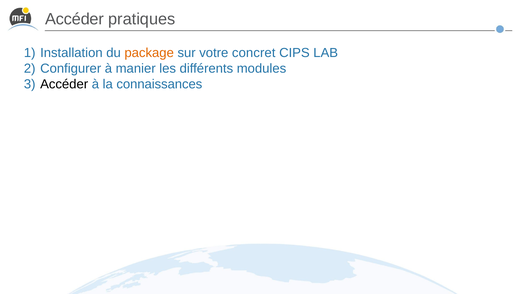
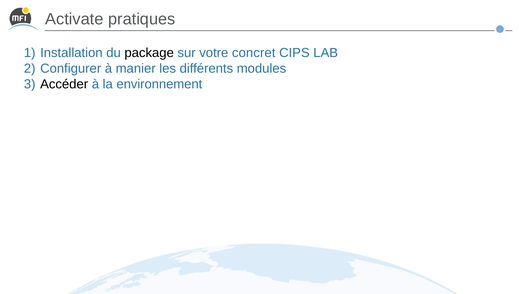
Accéder at (75, 19): Accéder -> Activate
package colour: orange -> black
connaissances: connaissances -> environnement
